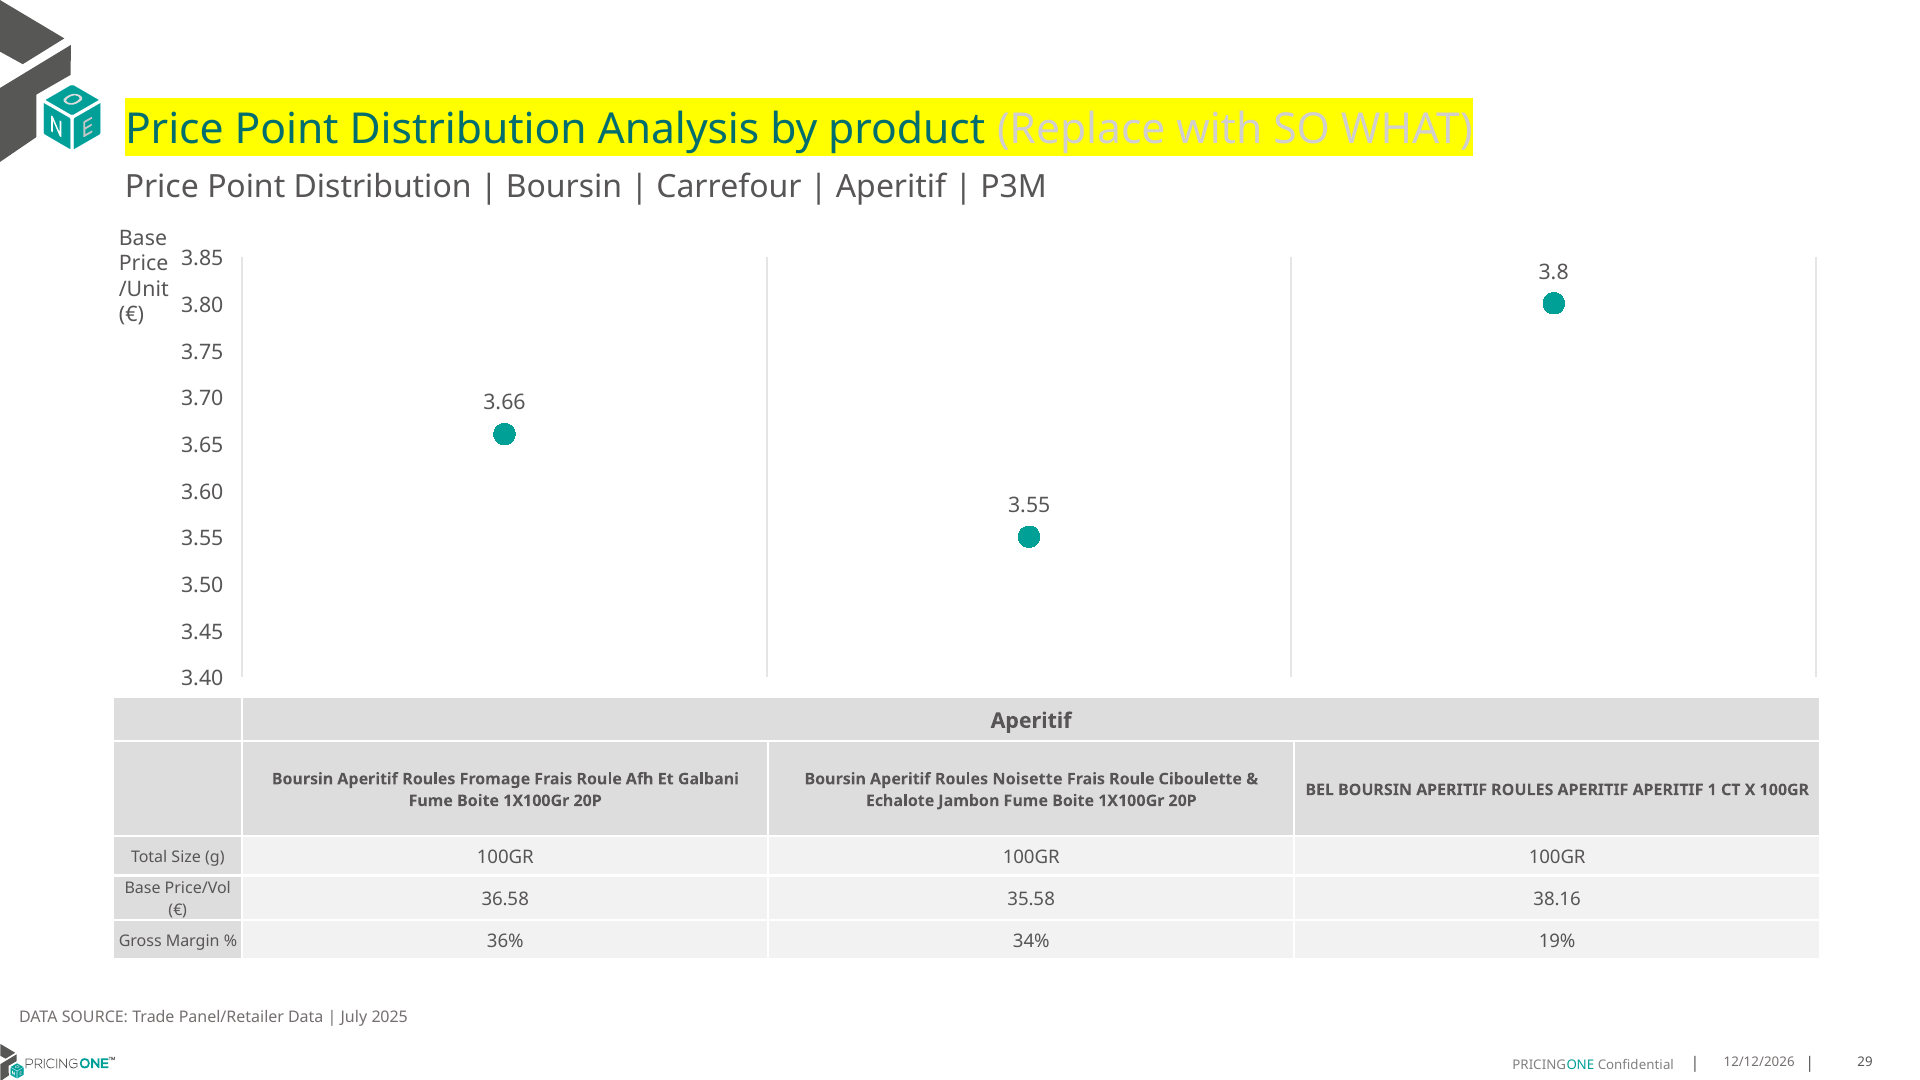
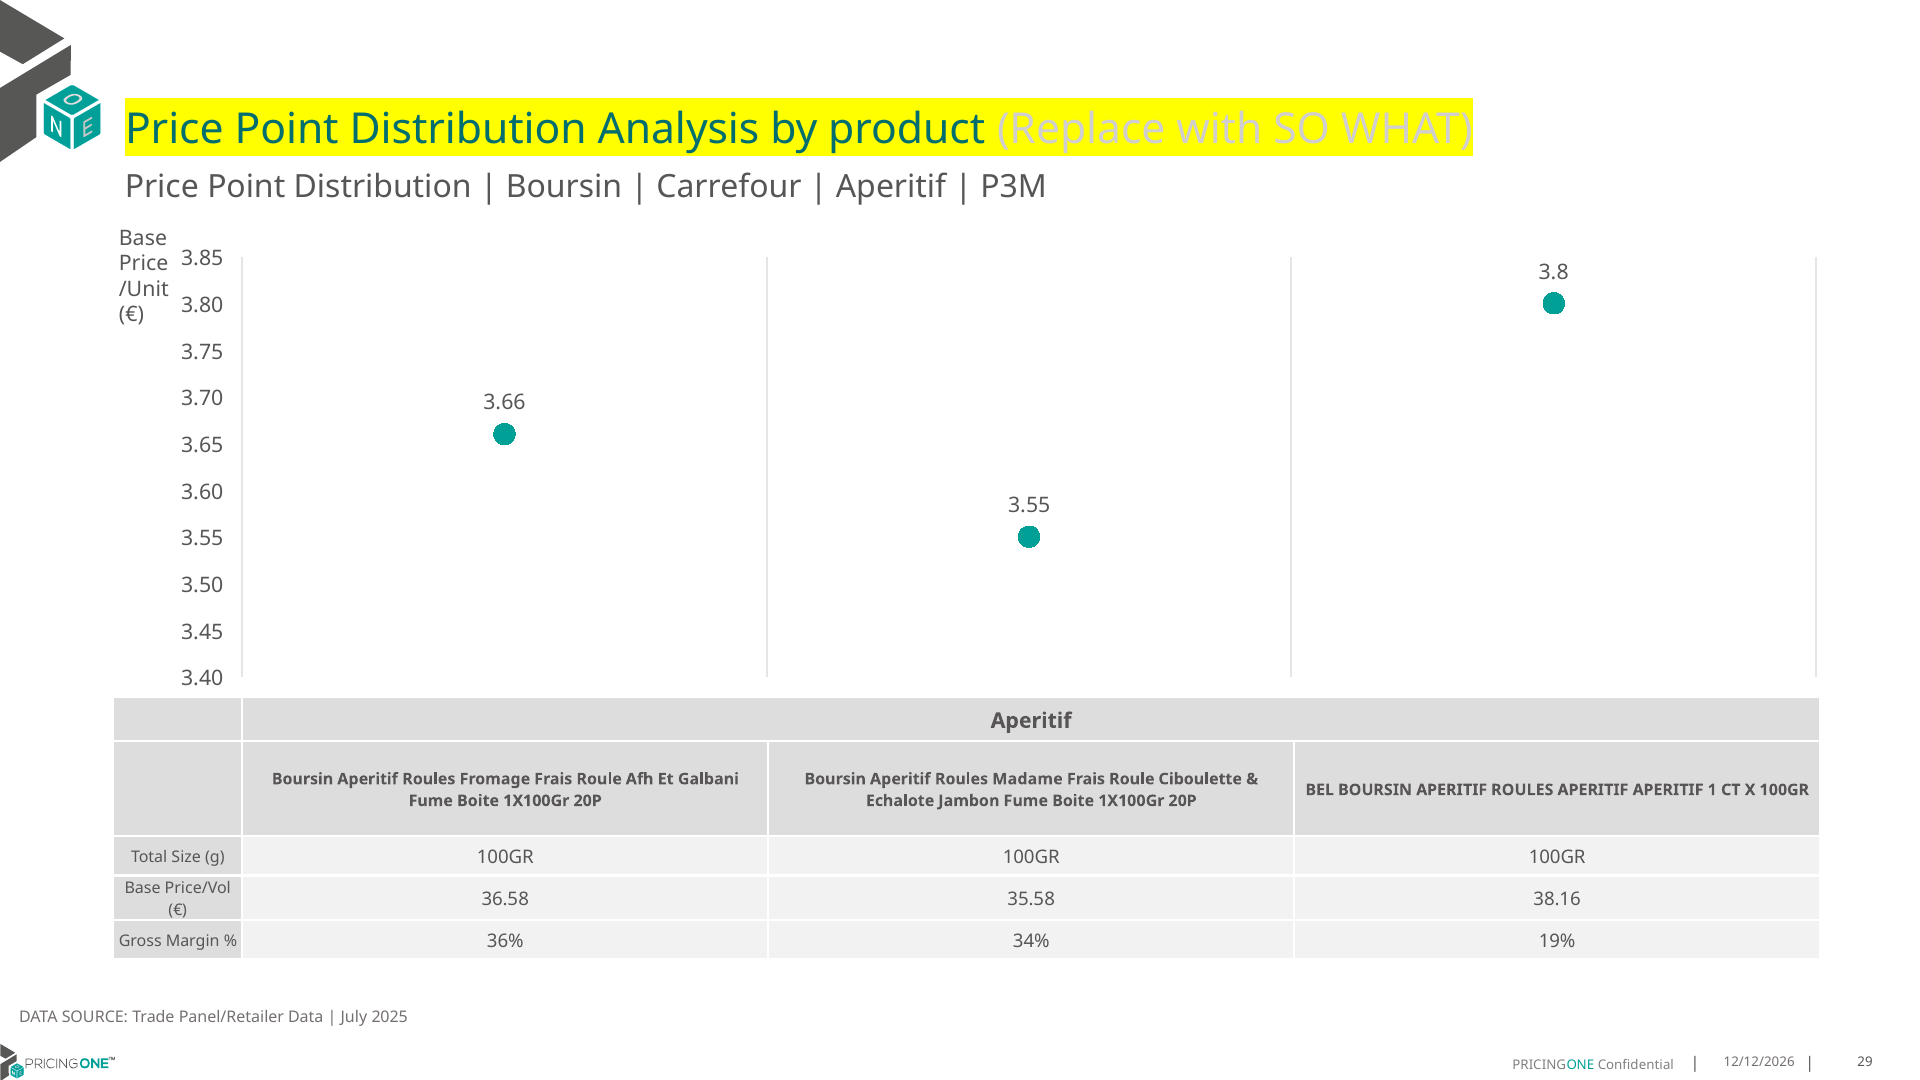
Noisette: Noisette -> Madame
